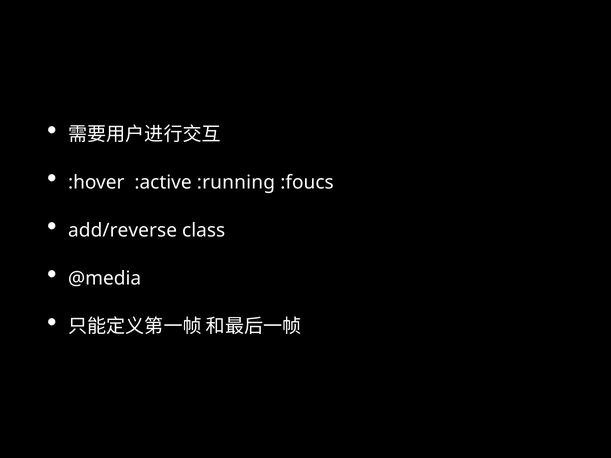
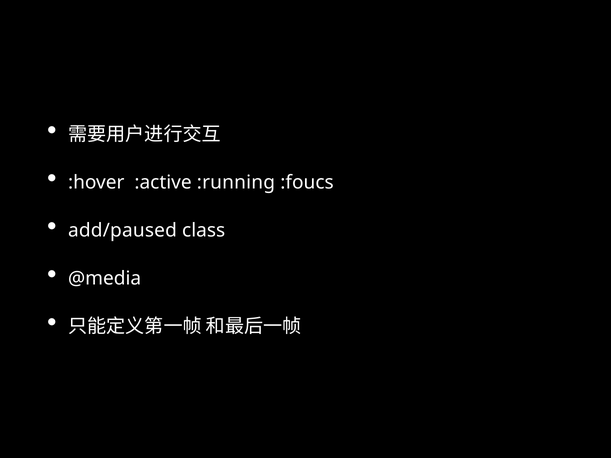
add/reverse: add/reverse -> add/paused
